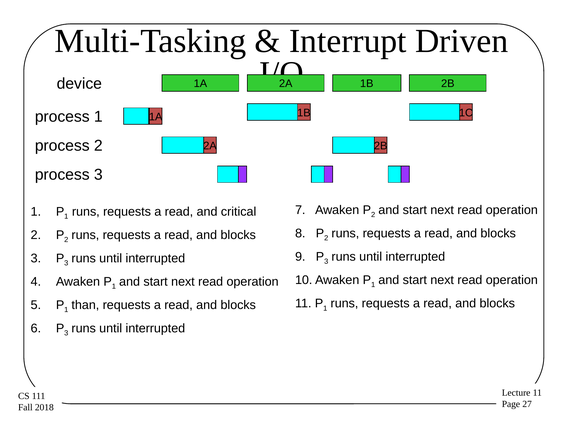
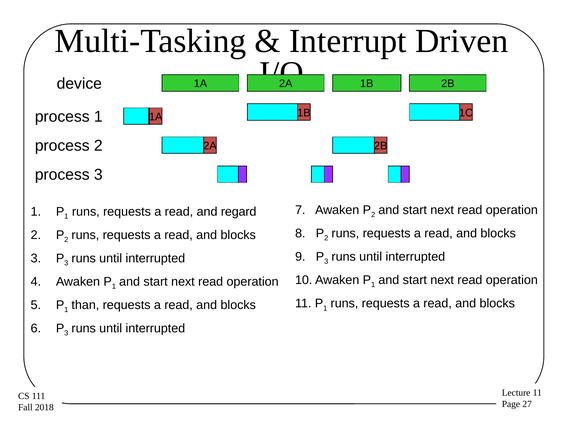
critical: critical -> regard
